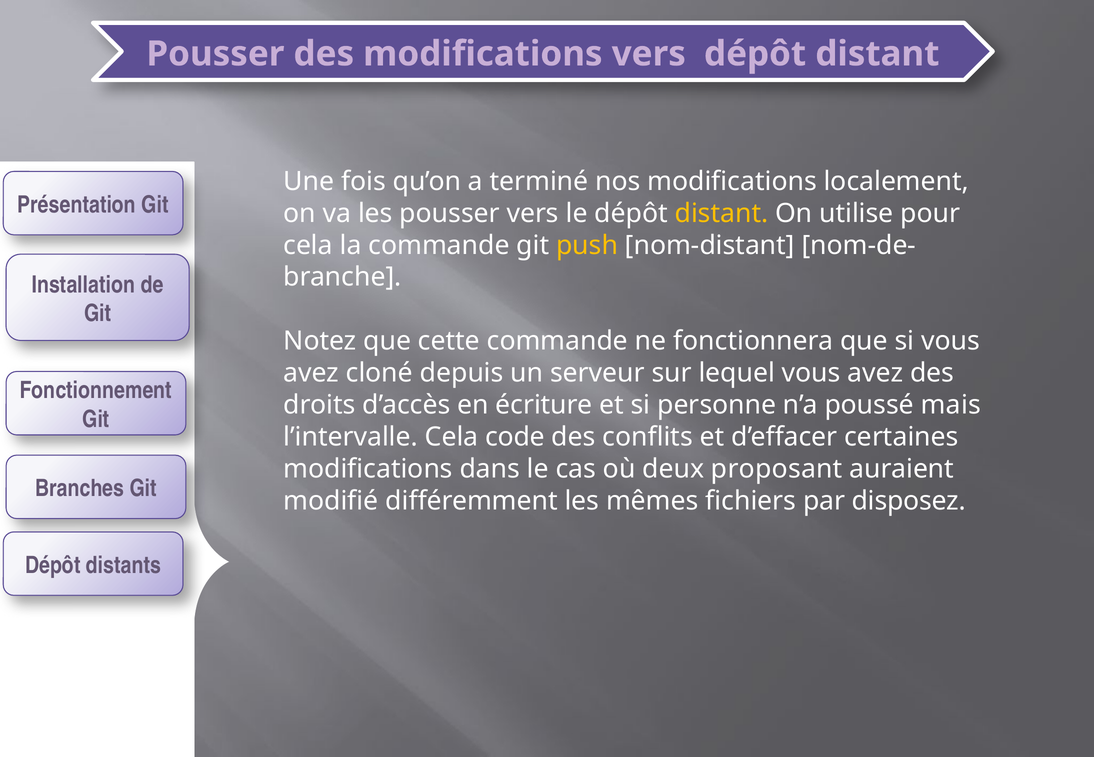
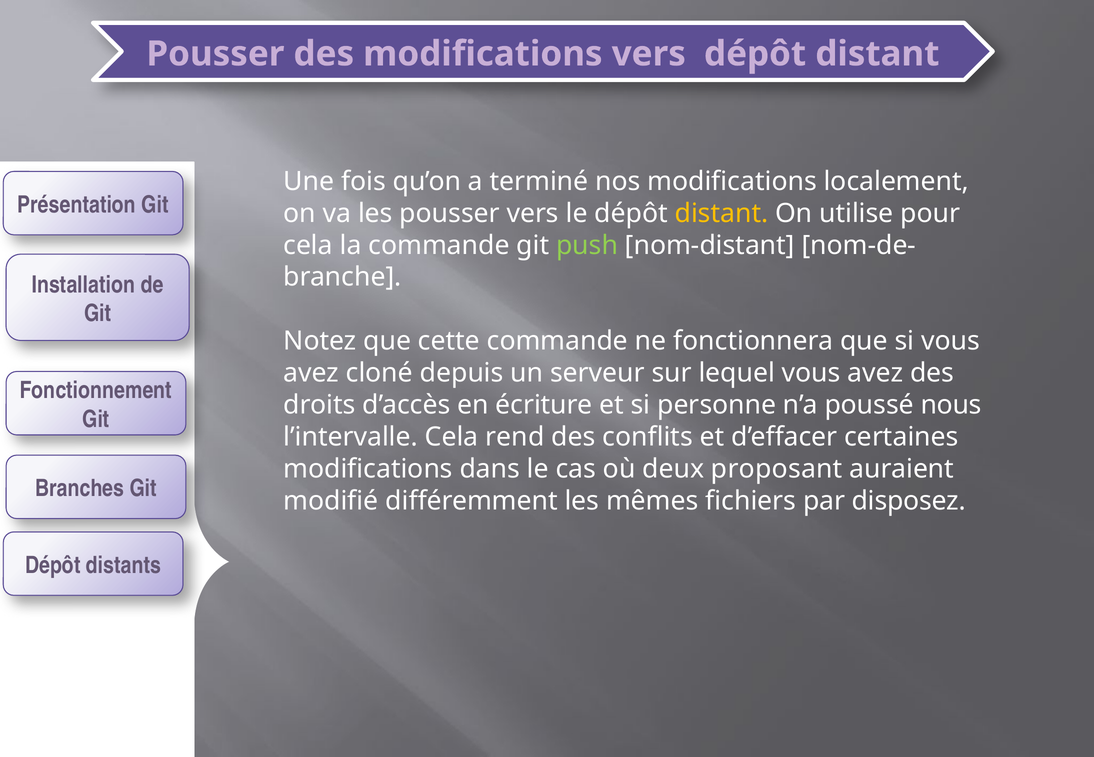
push colour: yellow -> light green
mais: mais -> nous
code: code -> rend
